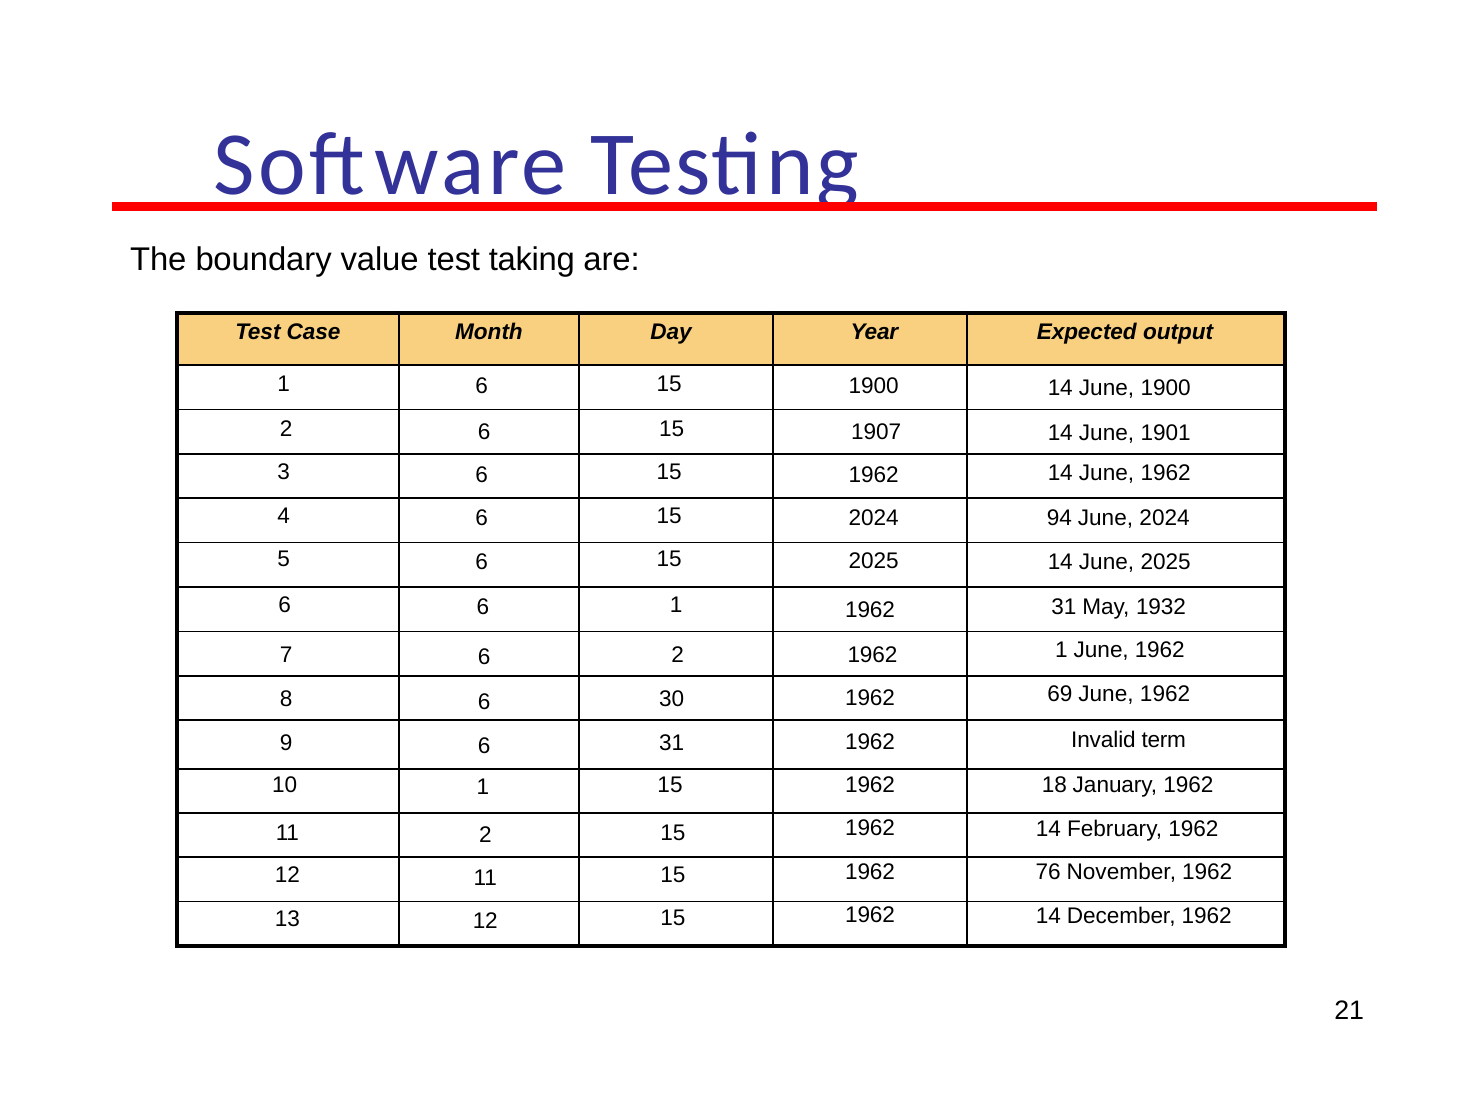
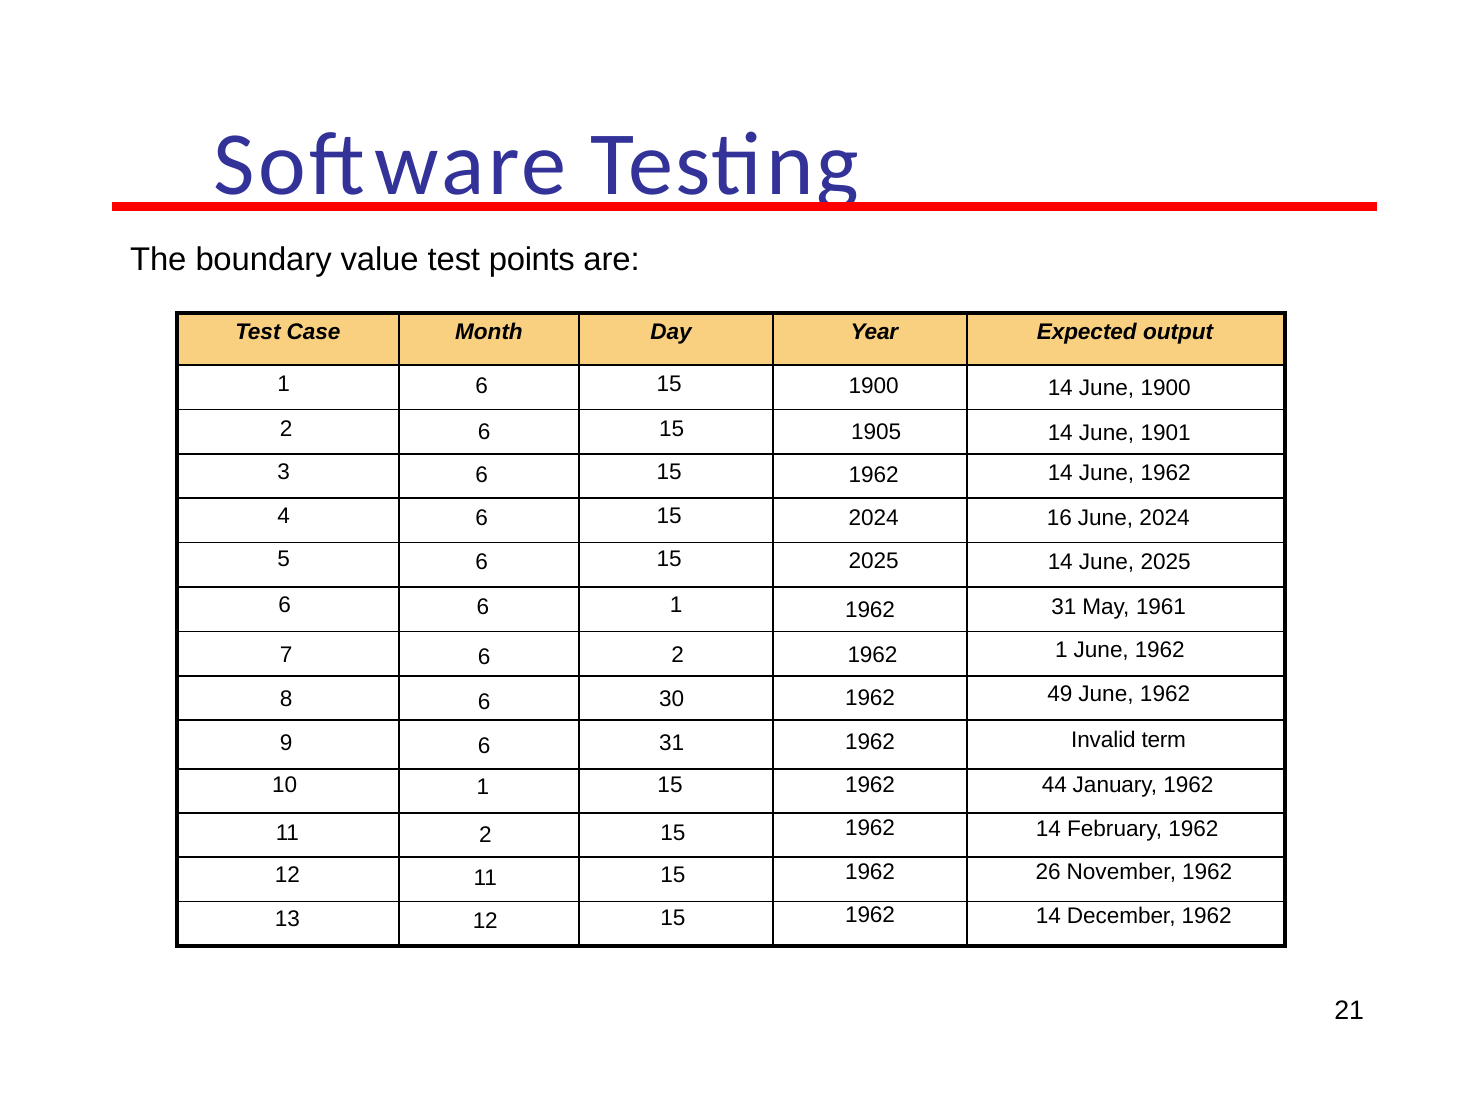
taking: taking -> points
1907: 1907 -> 1905
94: 94 -> 16
1932: 1932 -> 1961
69: 69 -> 49
18: 18 -> 44
76: 76 -> 26
